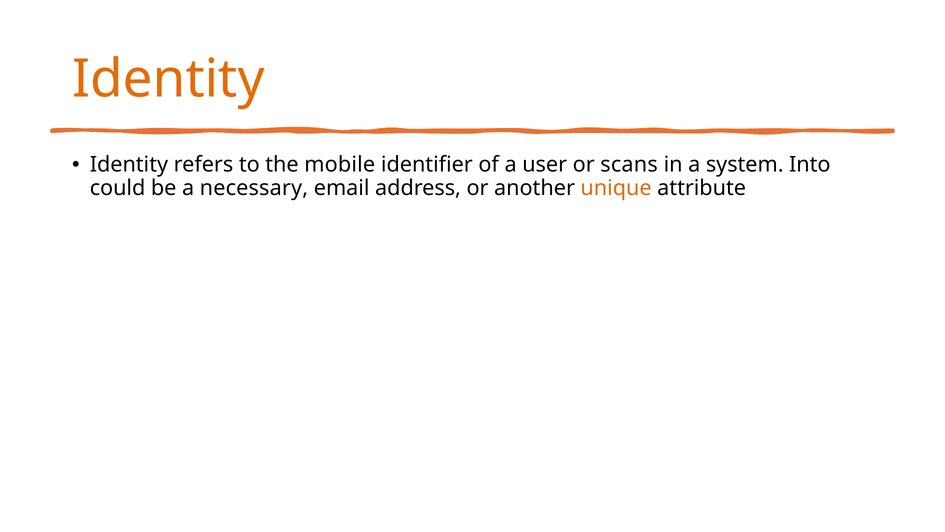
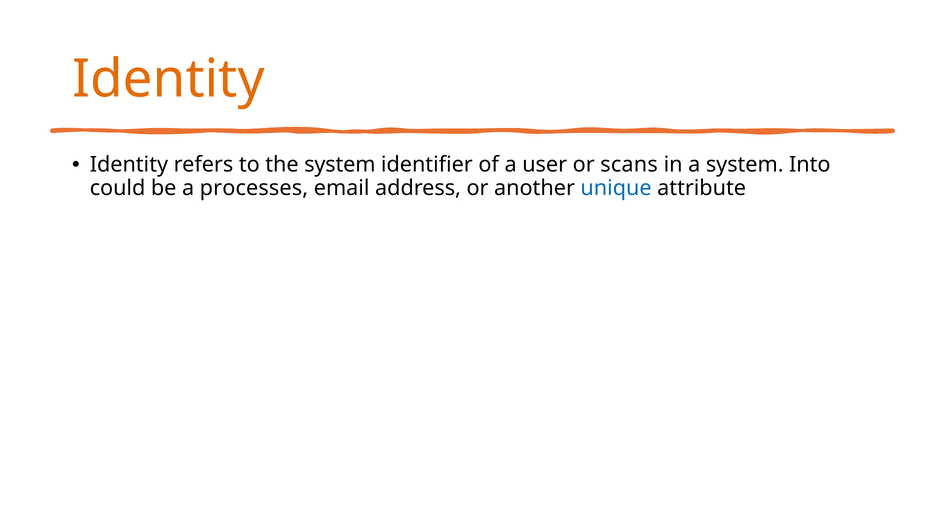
the mobile: mobile -> system
necessary: necessary -> processes
unique colour: orange -> blue
